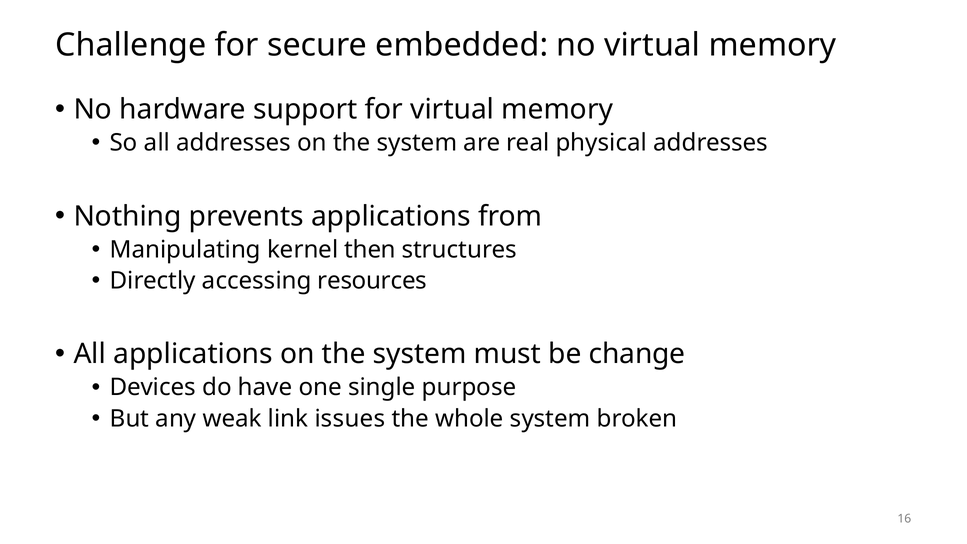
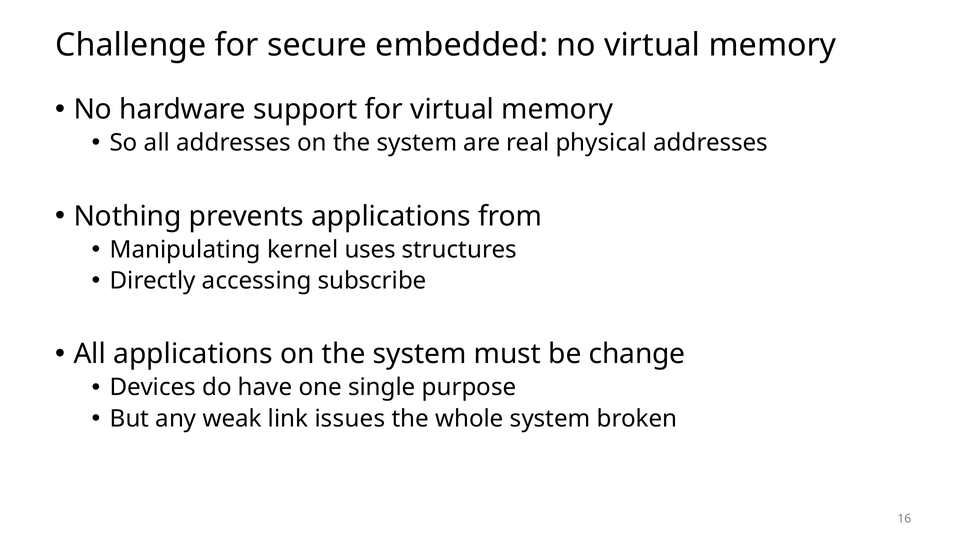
then: then -> uses
resources: resources -> subscribe
